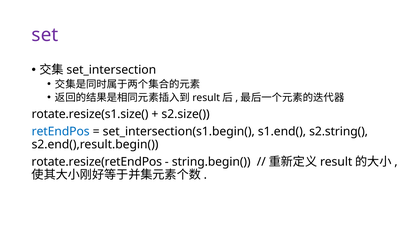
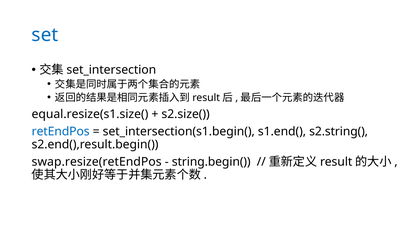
set colour: purple -> blue
rotate.resize(s1.size(: rotate.resize(s1.size( -> equal.resize(s1.size(
rotate.resize(retEndPos: rotate.resize(retEndPos -> swap.resize(retEndPos
